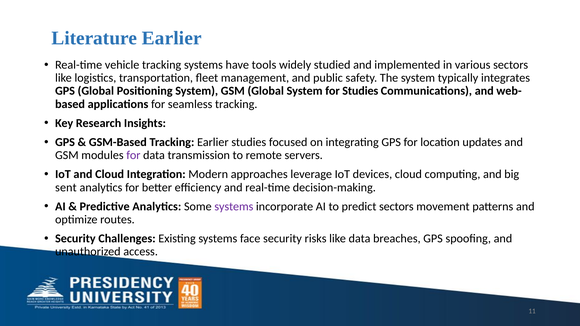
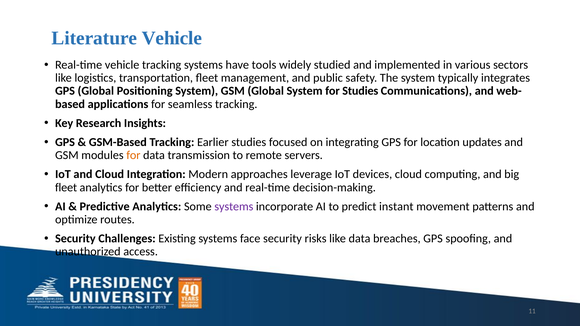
Literature Earlier: Earlier -> Vehicle
for at (133, 155) colour: purple -> orange
sent at (66, 188): sent -> fleet
predict sectors: sectors -> instant
